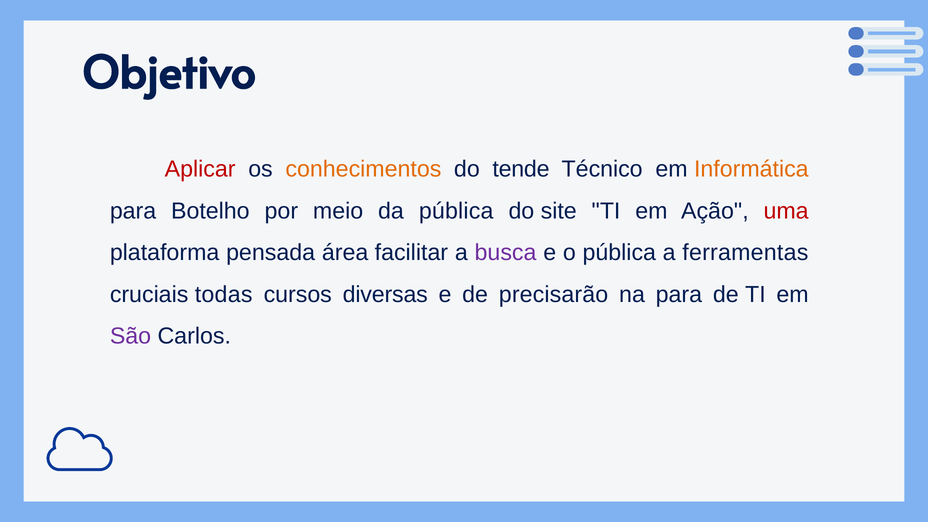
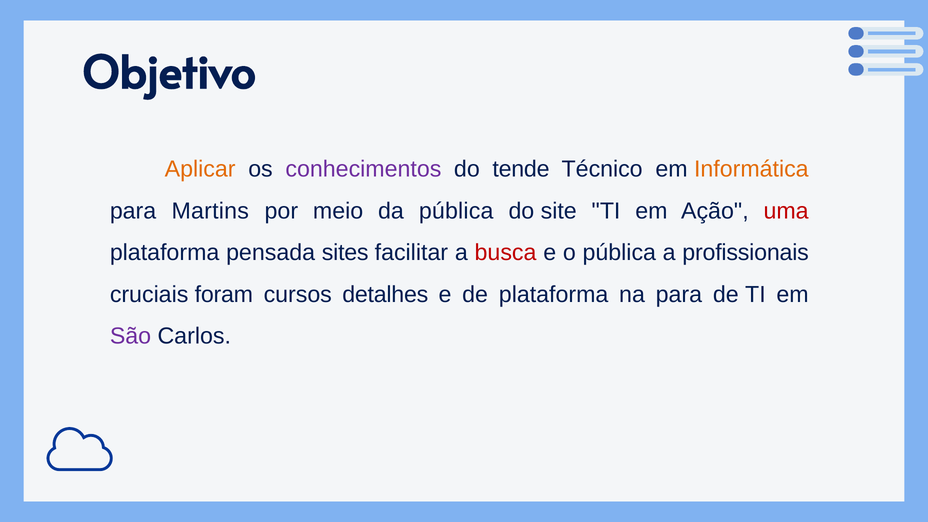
Aplicar colour: red -> orange
conhecimentos colour: orange -> purple
Botelho: Botelho -> Martins
área: área -> sites
busca colour: purple -> red
ferramentas: ferramentas -> profissionais
todas: todas -> foram
diversas: diversas -> detalhes
de precisarão: precisarão -> plataforma
